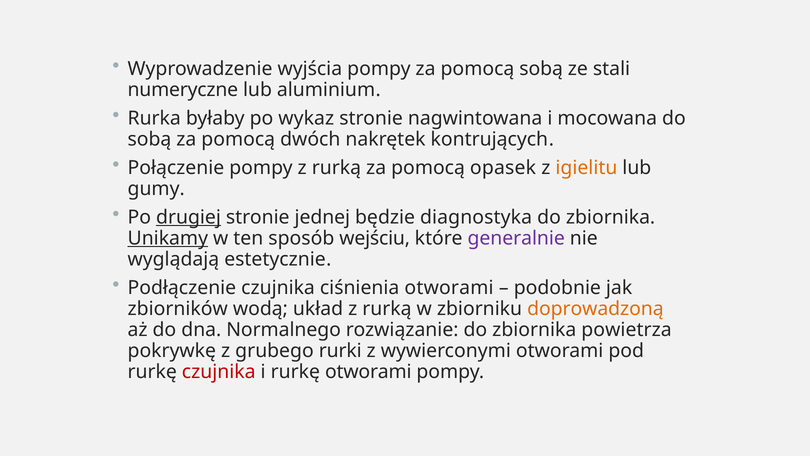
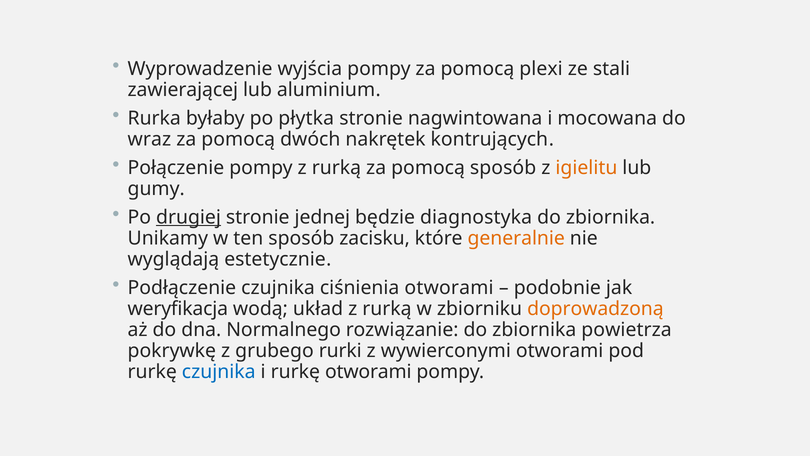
pomocą sobą: sobą -> plexi
numeryczne: numeryczne -> zawierającej
wykaz: wykaz -> płytka
sobą at (149, 139): sobą -> wraz
pomocą opasek: opasek -> sposób
Unikamy underline: present -> none
wejściu: wejściu -> zacisku
generalnie colour: purple -> orange
zbiorników: zbiorników -> weryfikacja
czujnika at (219, 371) colour: red -> blue
